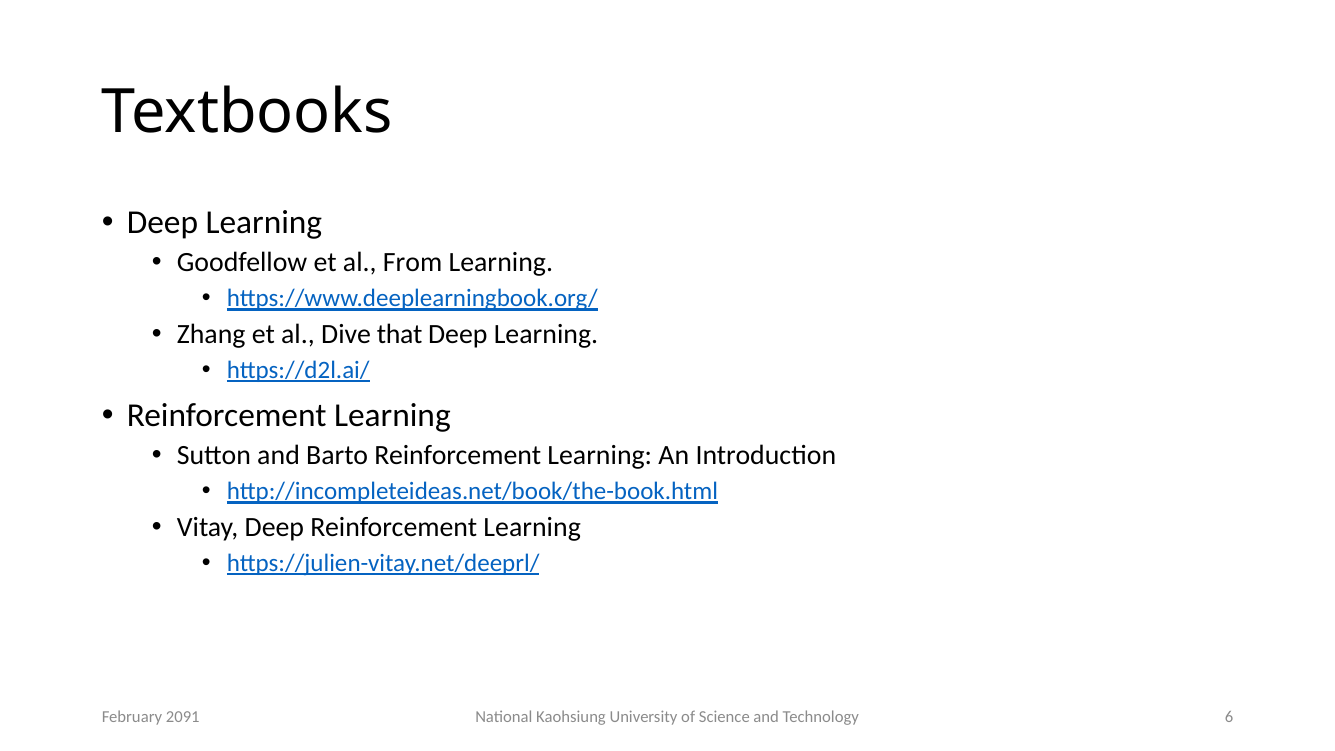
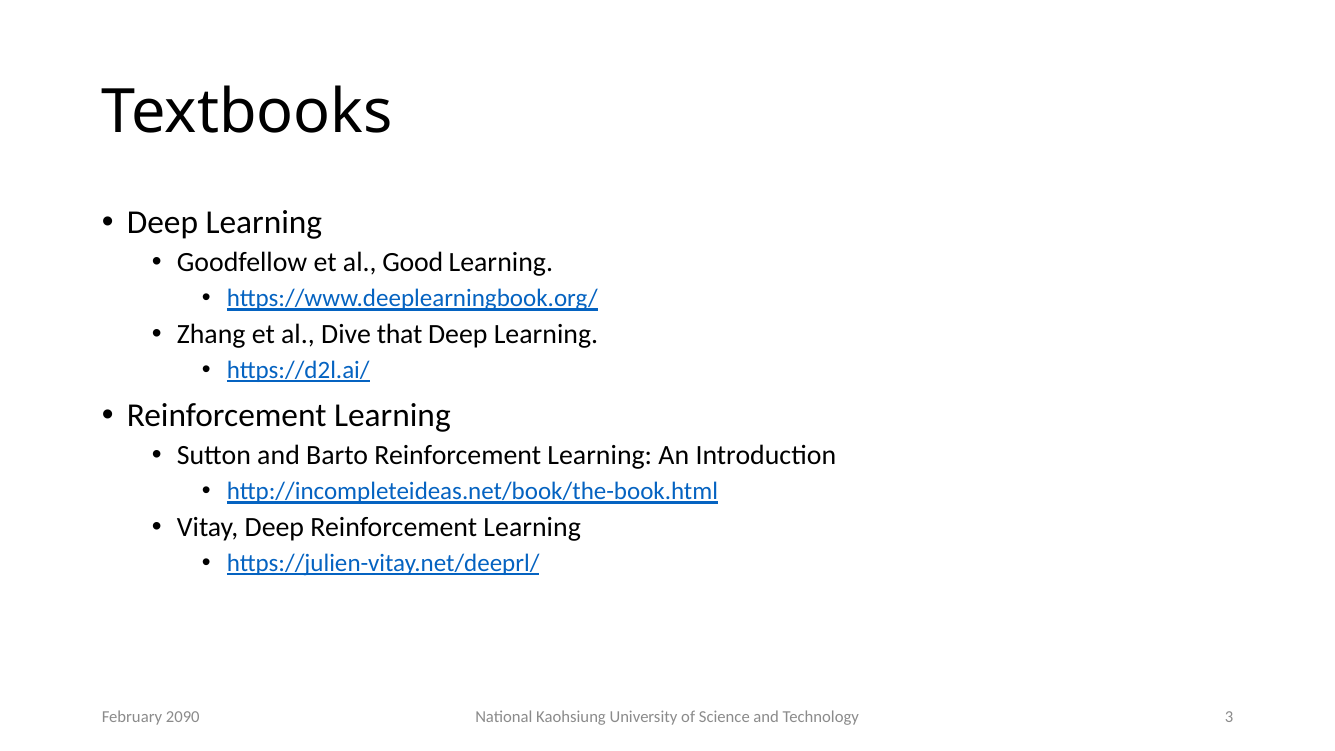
From: From -> Good
6: 6 -> 3
2091: 2091 -> 2090
